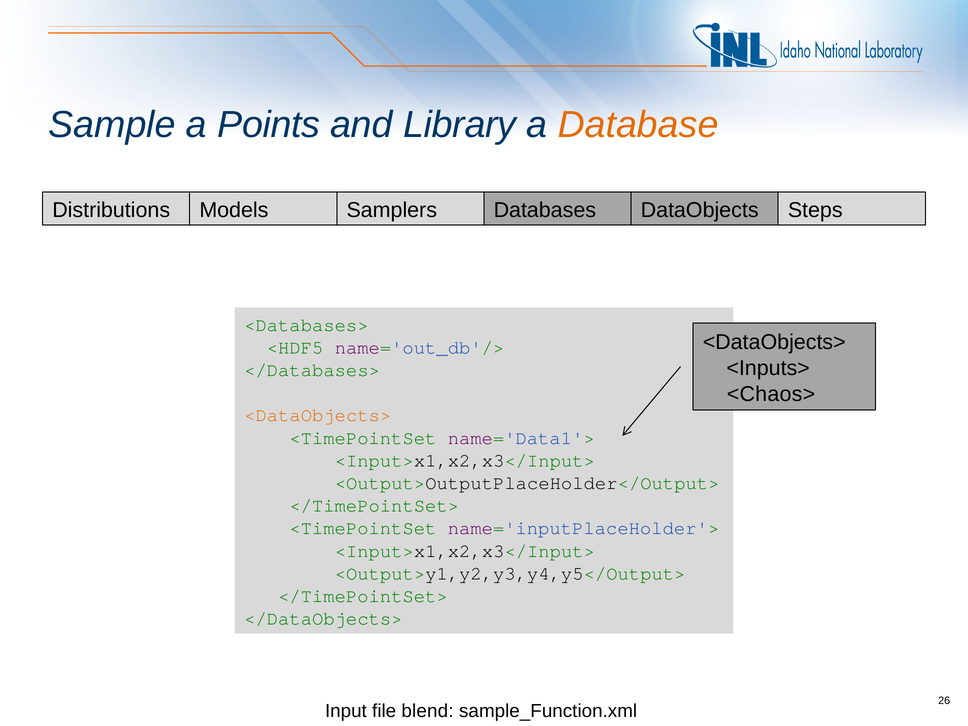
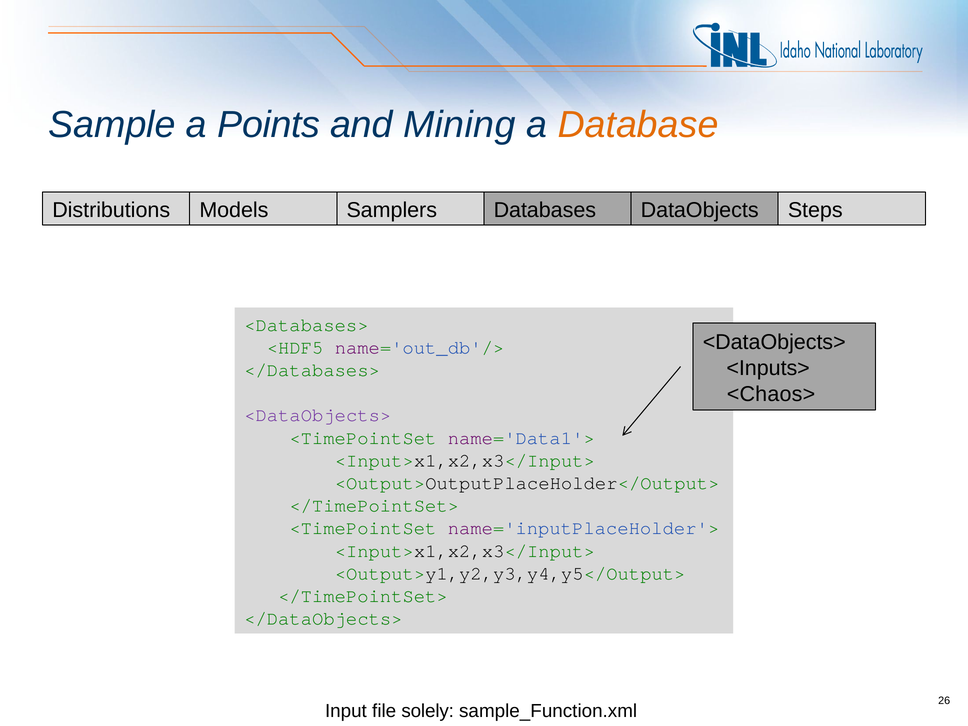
Library: Library -> Mining
<DataObjects> at (318, 415) colour: orange -> purple
blend: blend -> solely
